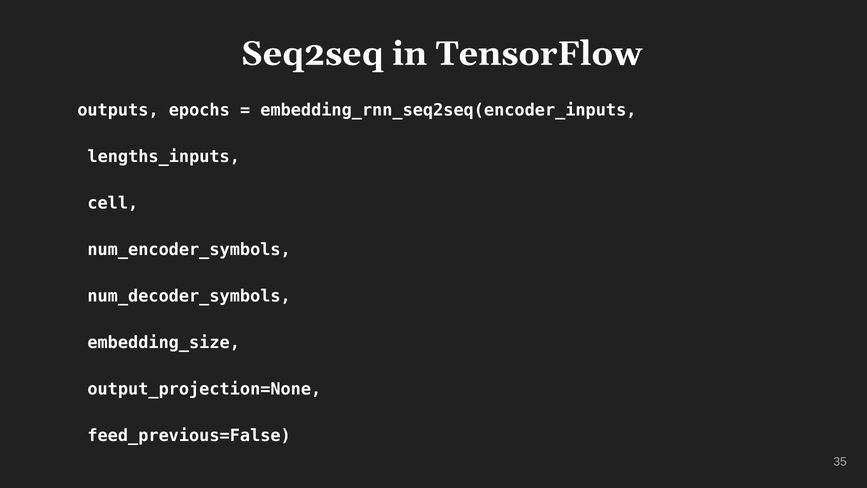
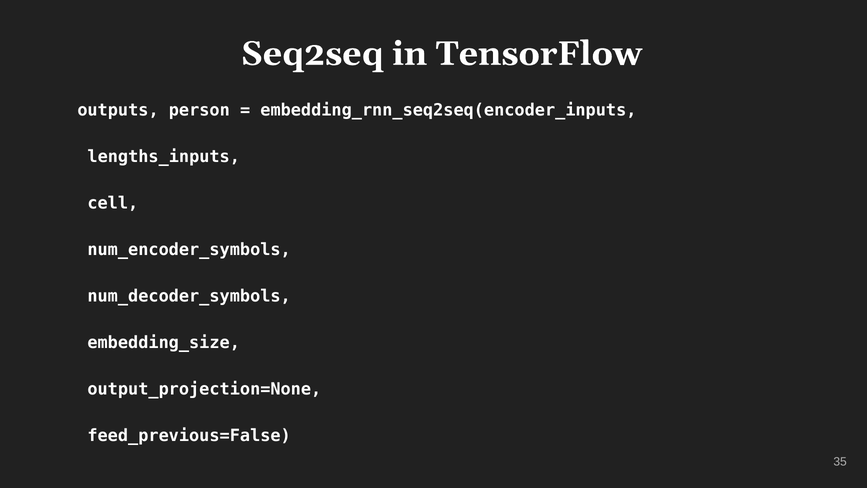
epochs: epochs -> person
